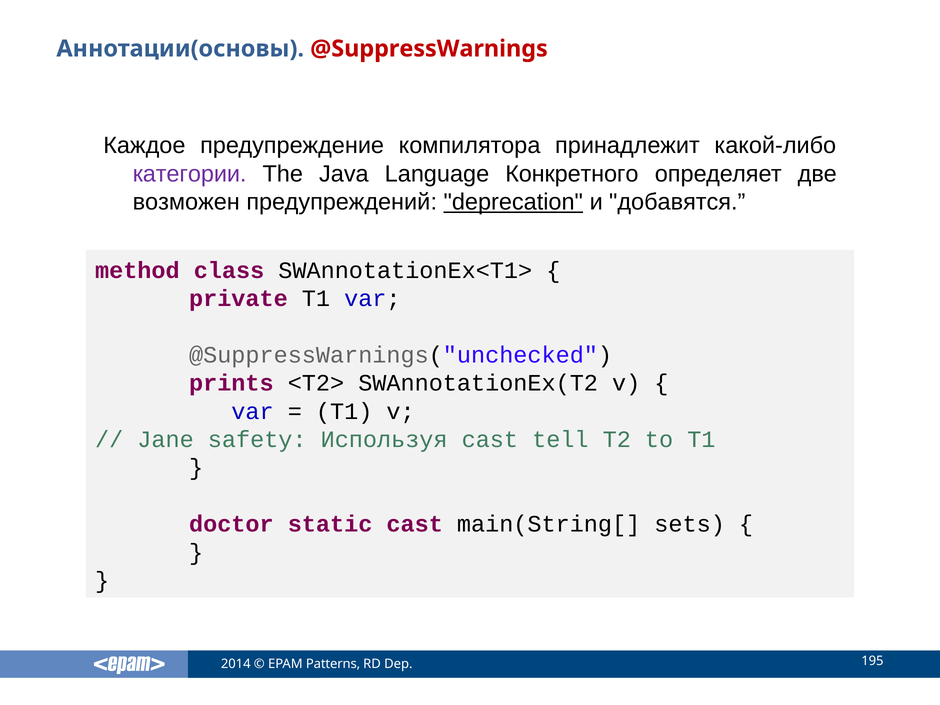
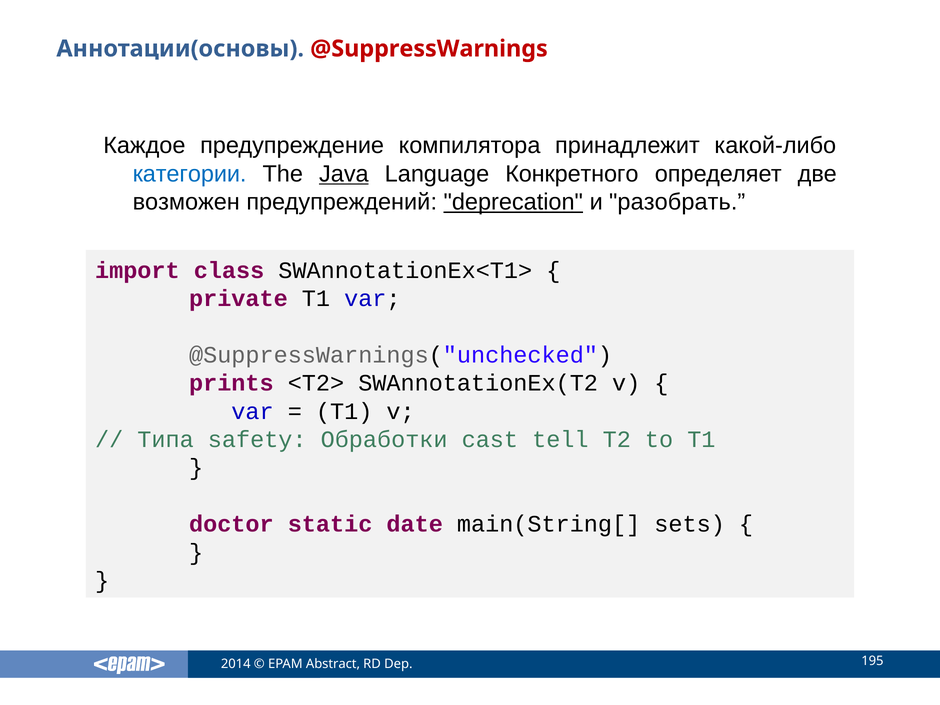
категории colour: purple -> blue
Java underline: none -> present
добавятся: добавятся -> разобрать
method: method -> import
Jane: Jane -> Типа
Используя: Используя -> Обработки
static cast: cast -> date
Patterns: Patterns -> Abstract
